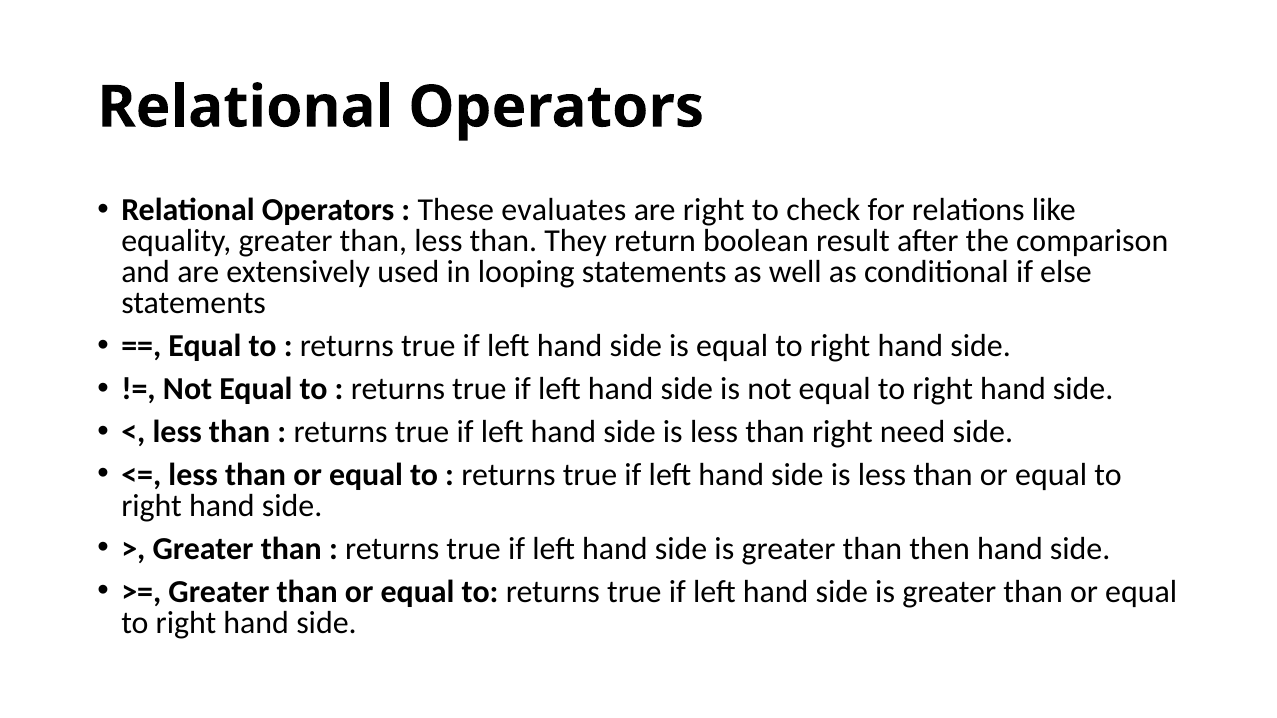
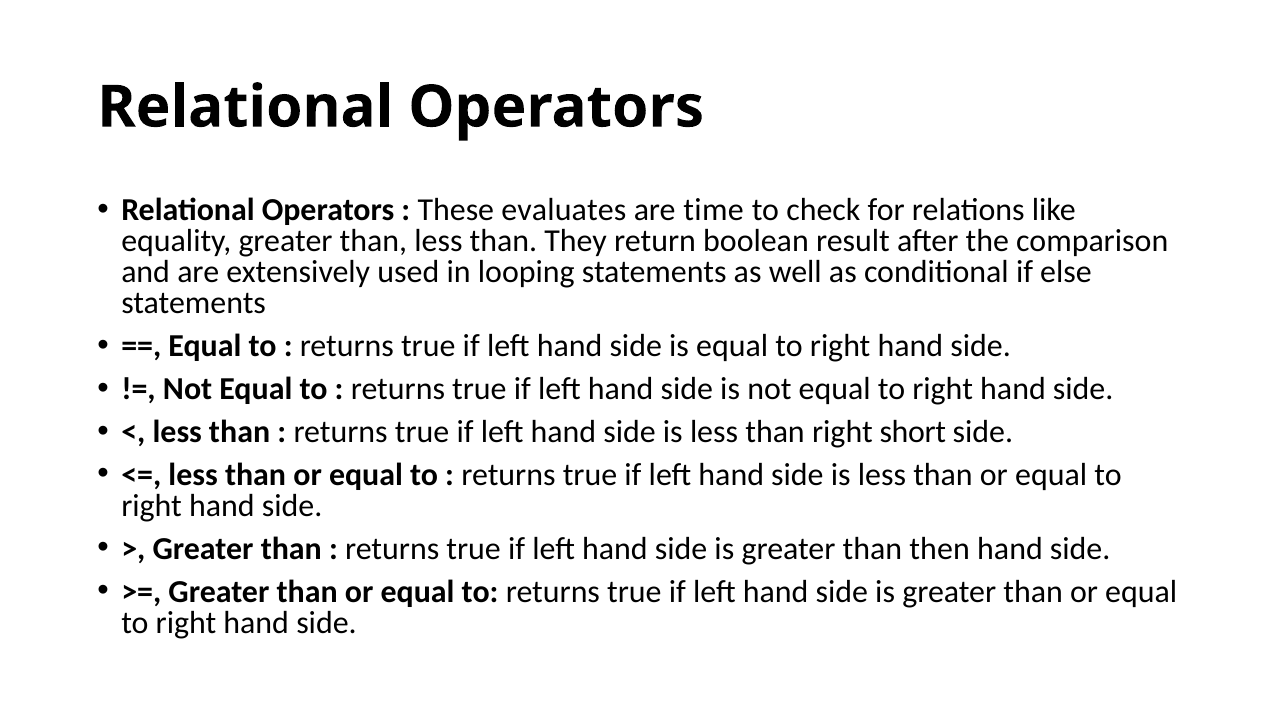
are right: right -> time
need: need -> short
